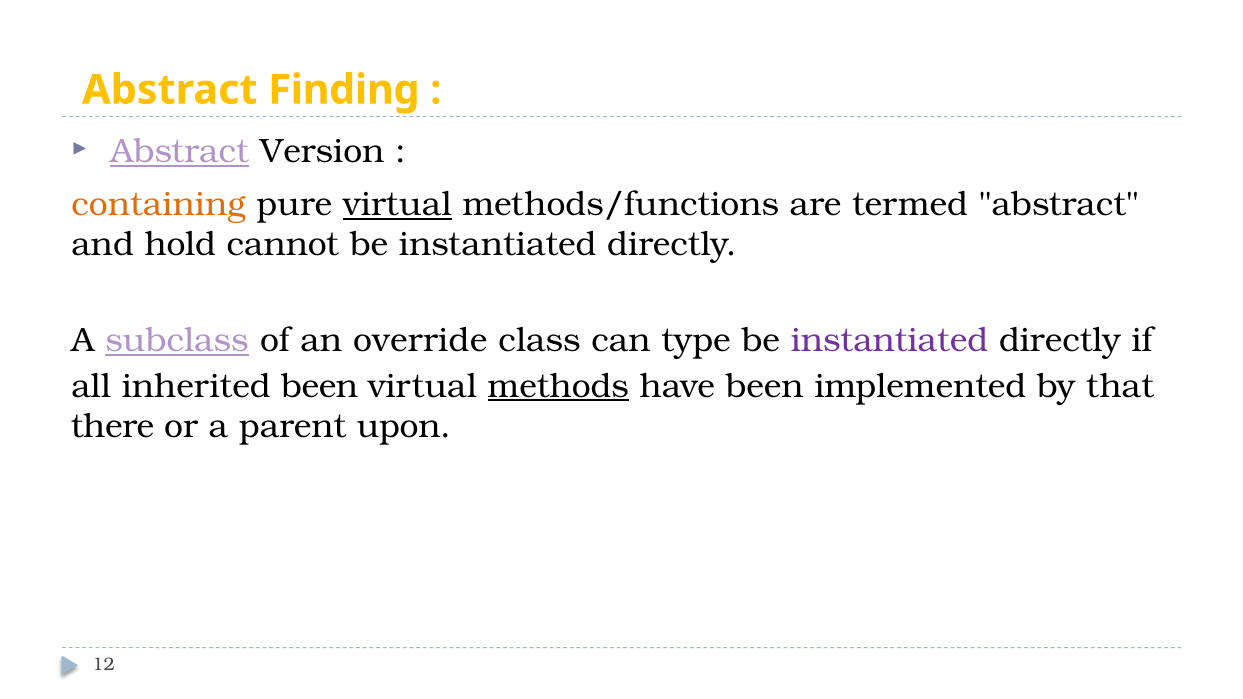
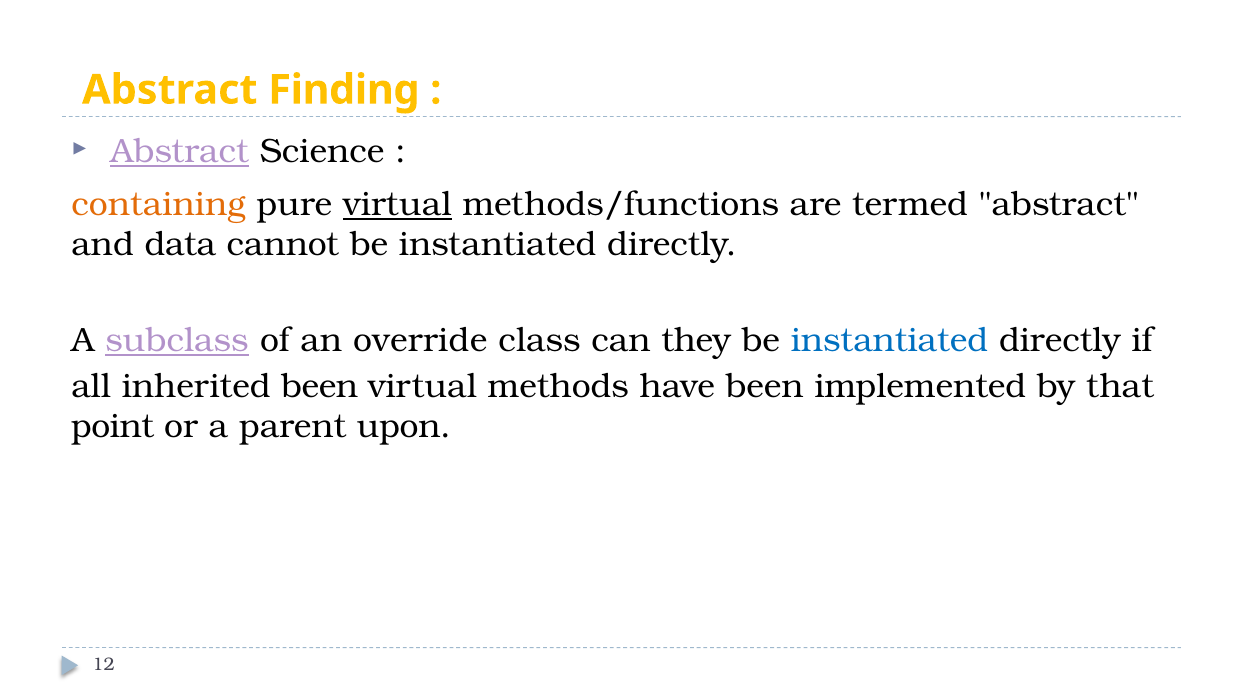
Version: Version -> Science
hold: hold -> data
type: type -> they
instantiated at (890, 341) colour: purple -> blue
methods underline: present -> none
there: there -> point
